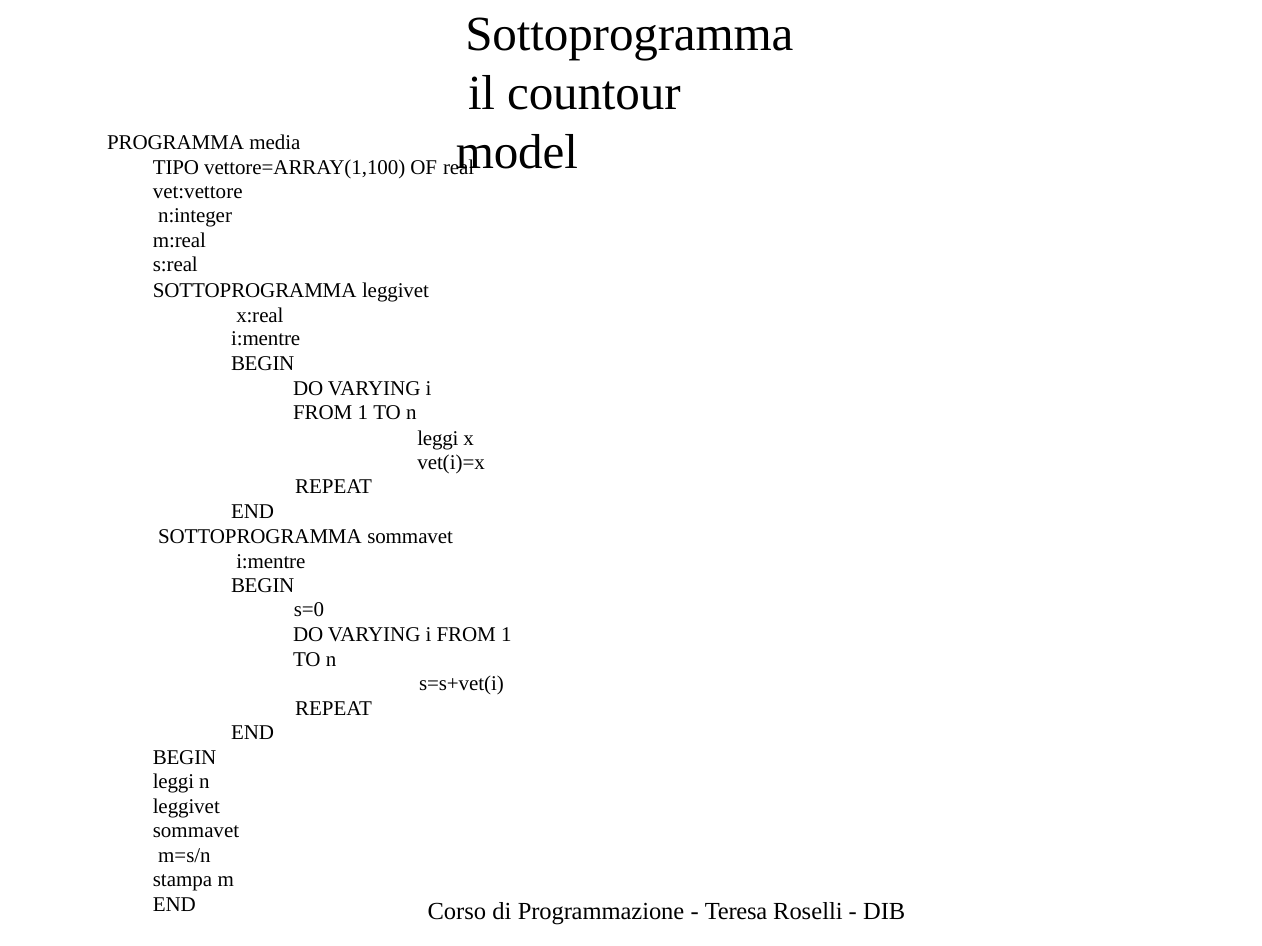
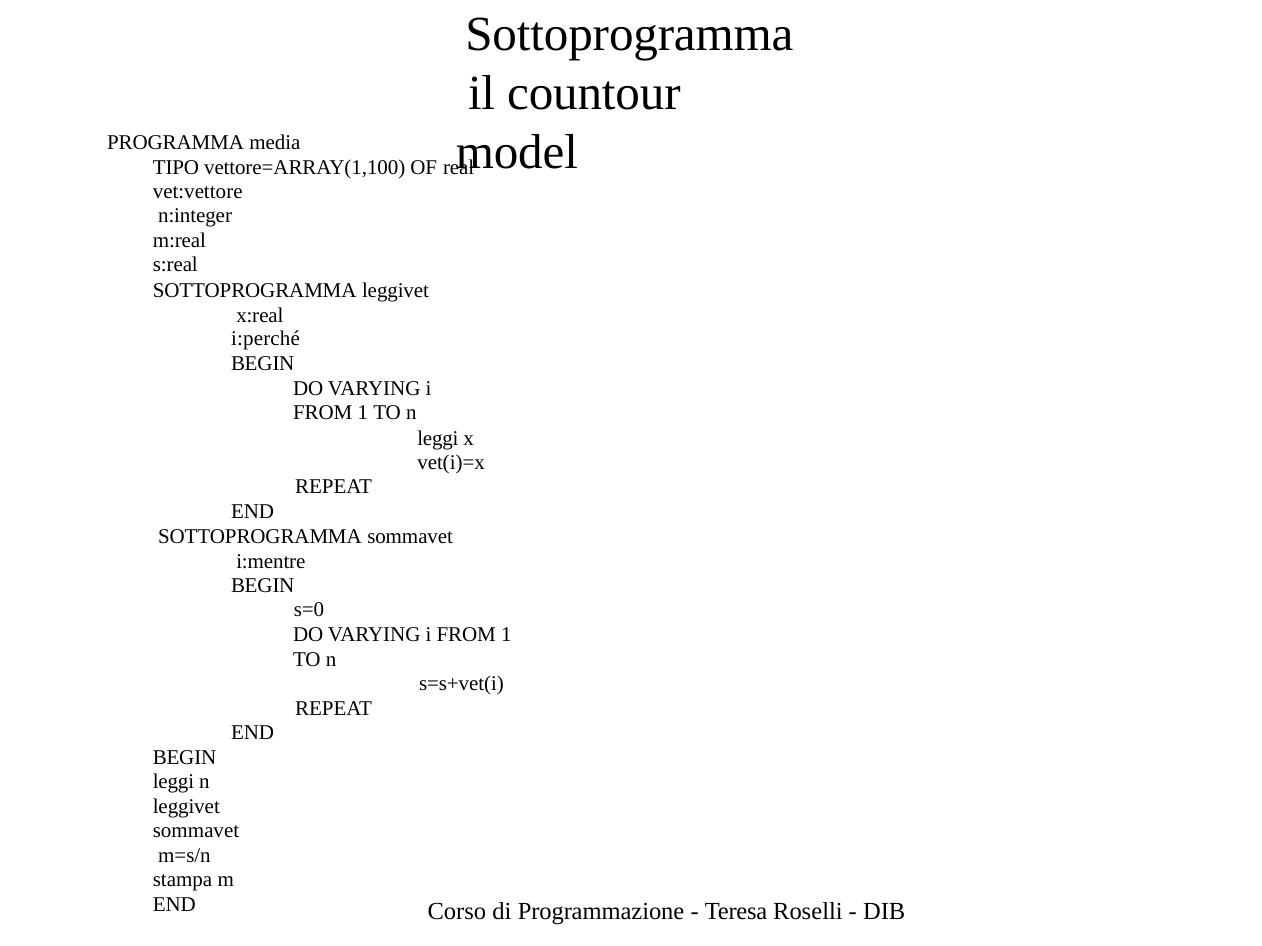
i:mentre at (266, 339): i:mentre -> i:perché
